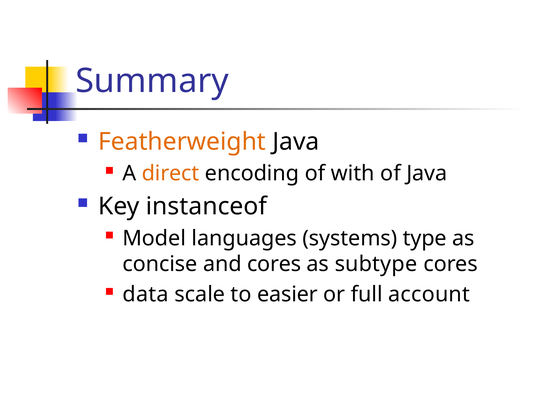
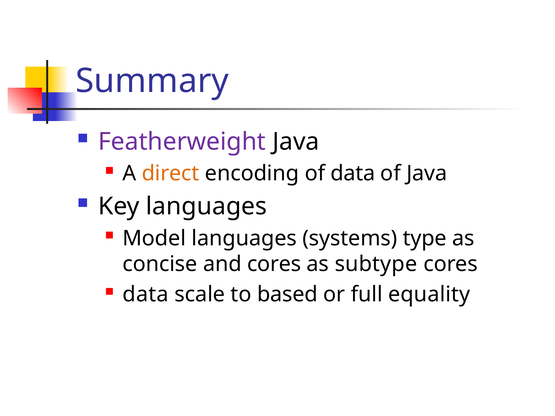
Featherweight colour: orange -> purple
of with: with -> data
Key instanceof: instanceof -> languages
easier: easier -> based
account: account -> equality
